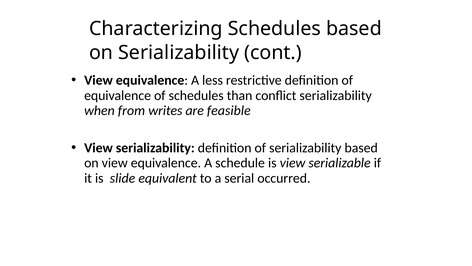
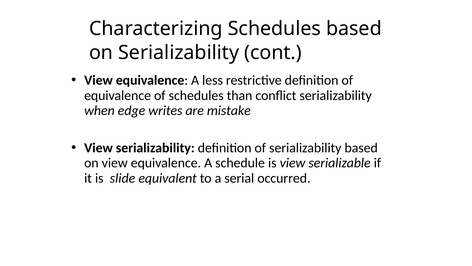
from: from -> edge
feasible: feasible -> mistake
